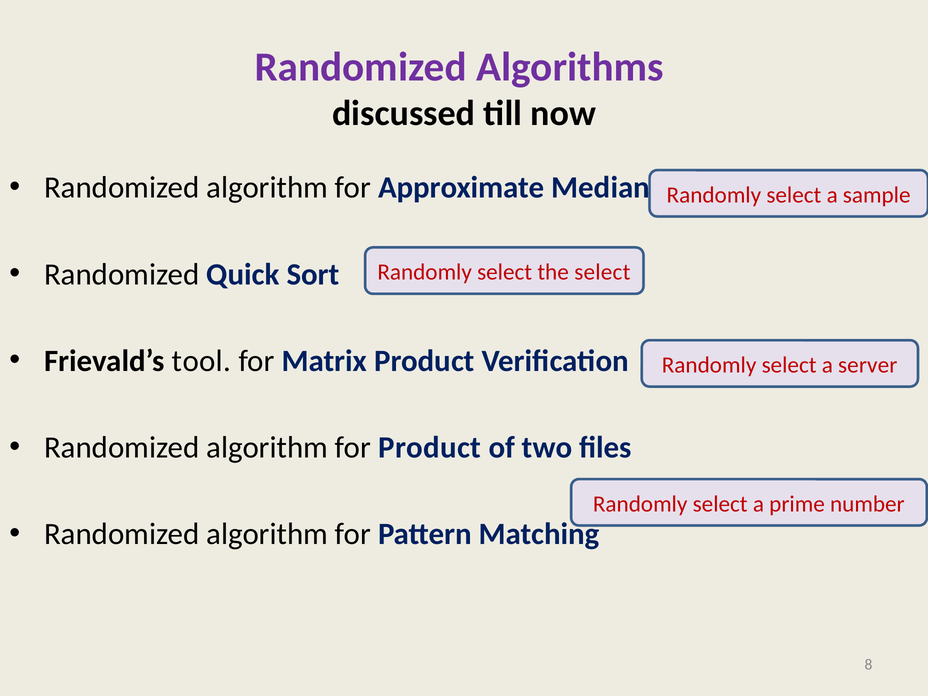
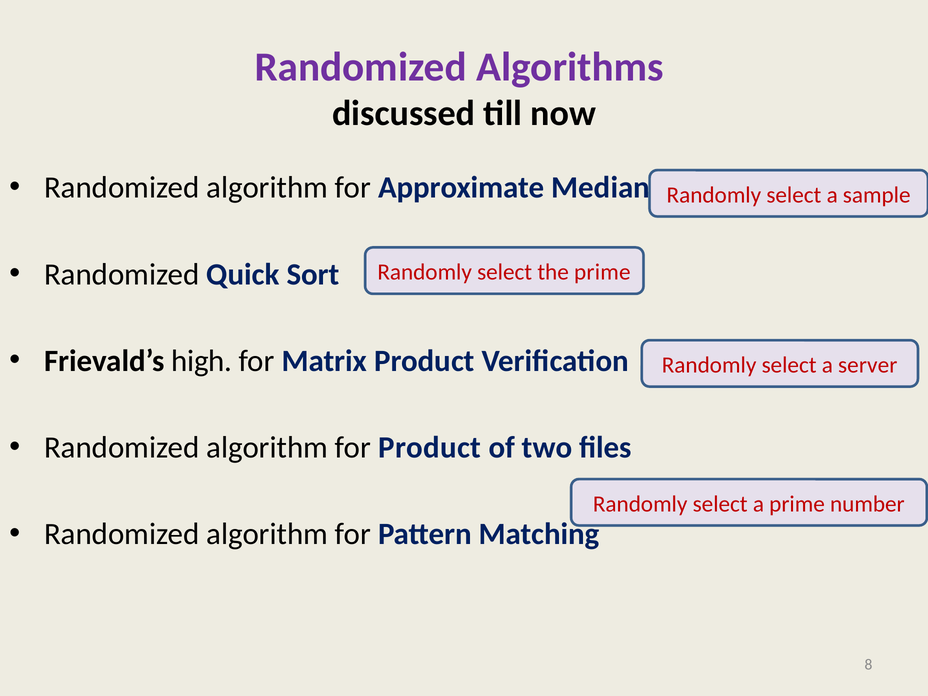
the select: select -> prime
tool: tool -> high
